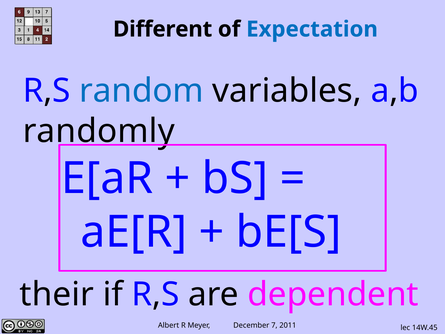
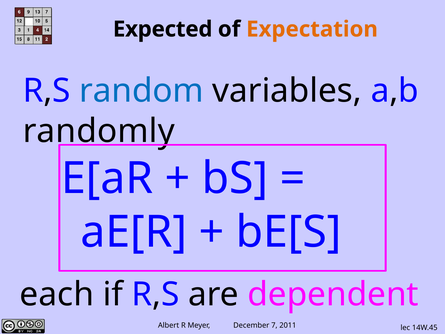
Different: Different -> Expected
Expectation colour: blue -> orange
their: their -> each
